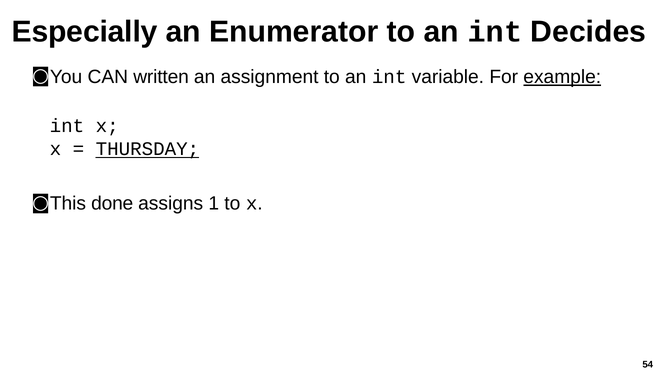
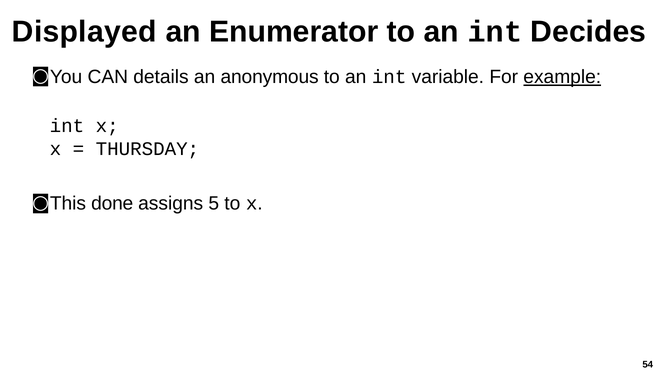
Especially: Especially -> Displayed
written: written -> details
assignment: assignment -> anonymous
THURSDAY underline: present -> none
1: 1 -> 5
